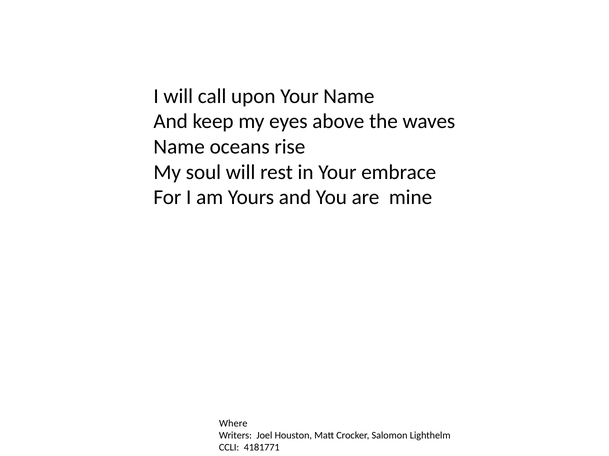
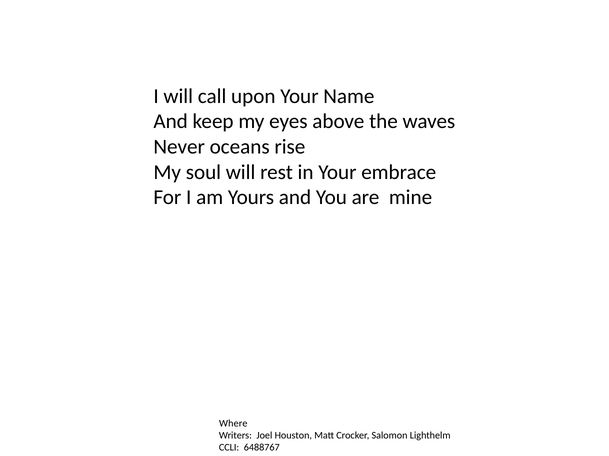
Name at (179, 147): Name -> Never
4181771: 4181771 -> 6488767
